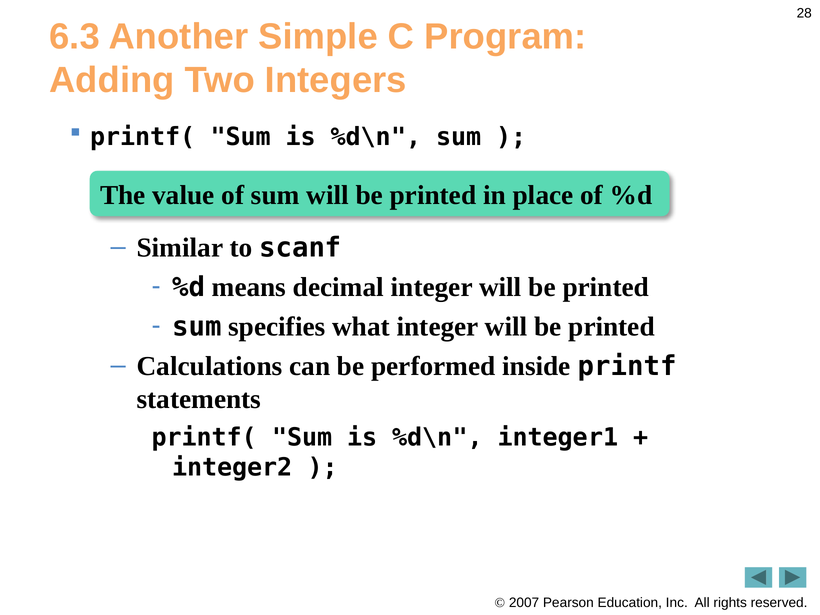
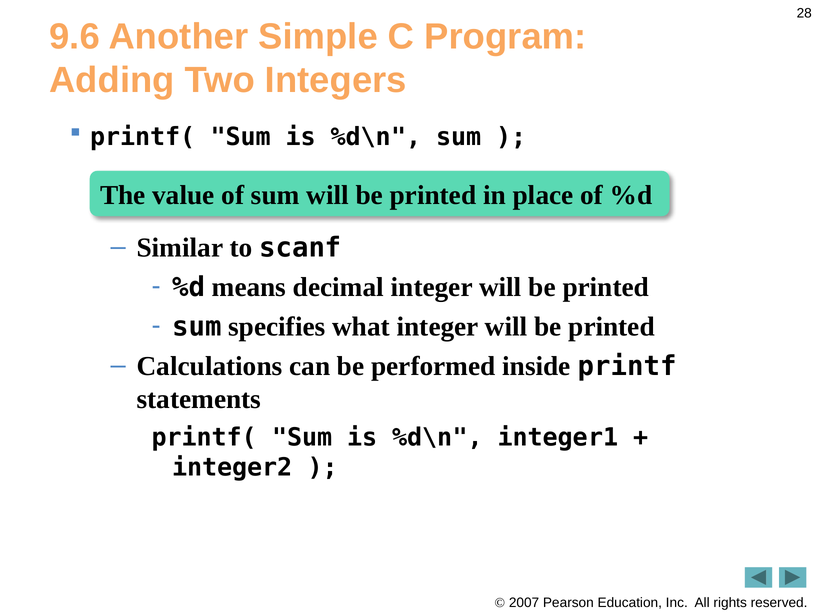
6.3: 6.3 -> 9.6
